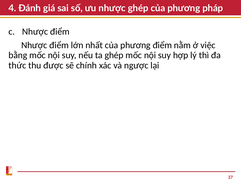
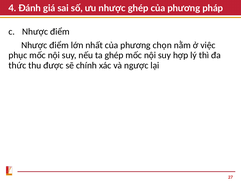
phương điểm: điểm -> chọn
bằng: bằng -> phục
